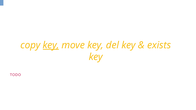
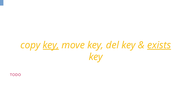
exists underline: none -> present
